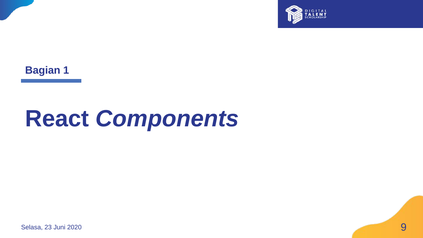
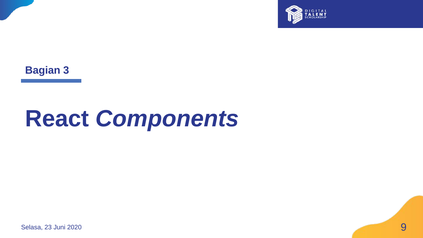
1: 1 -> 3
